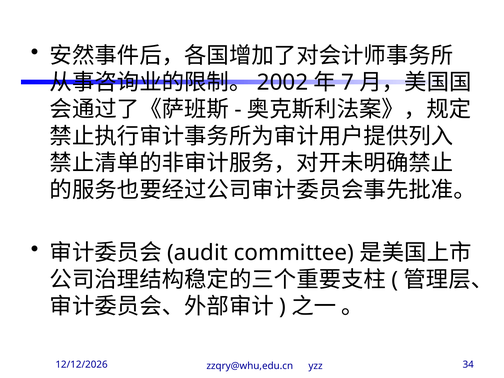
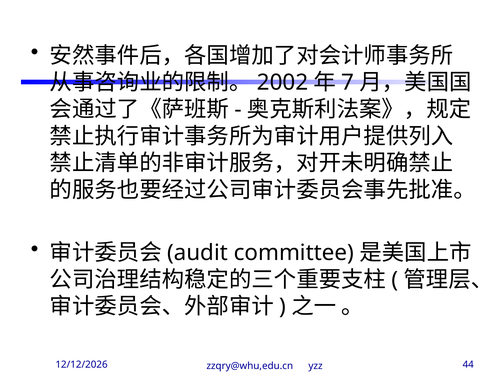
34: 34 -> 44
